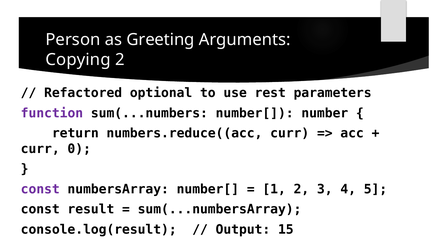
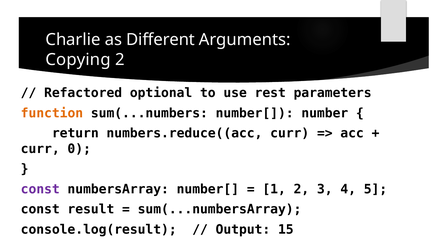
Person: Person -> Charlie
Greeting: Greeting -> Different
function colour: purple -> orange
